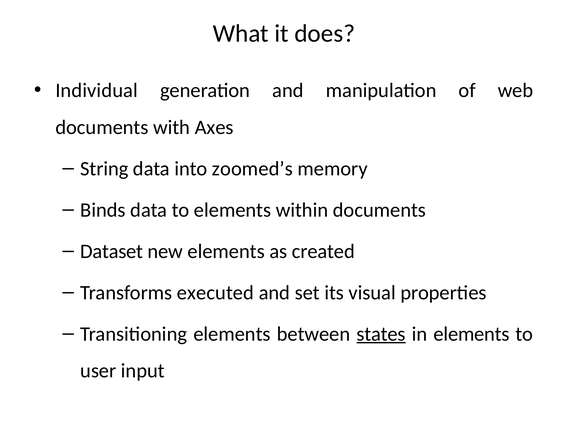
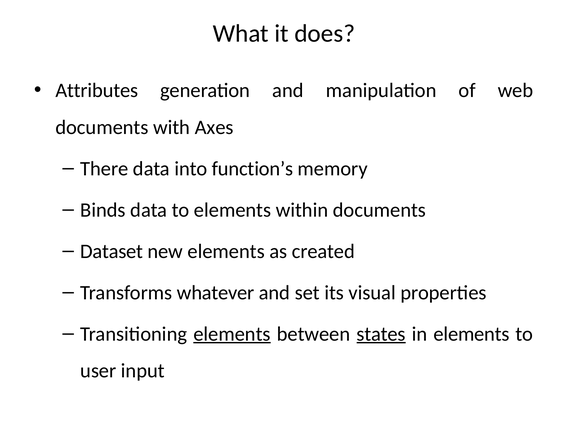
Individual: Individual -> Attributes
String: String -> There
zoomed’s: zoomed’s -> function’s
executed: executed -> whatever
elements at (232, 334) underline: none -> present
